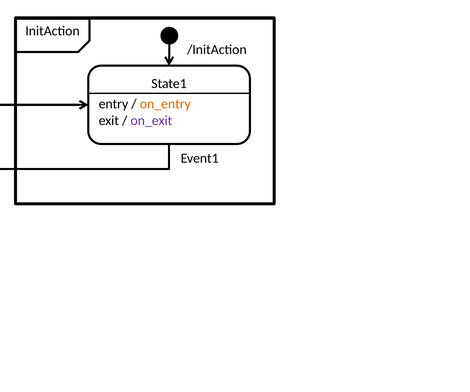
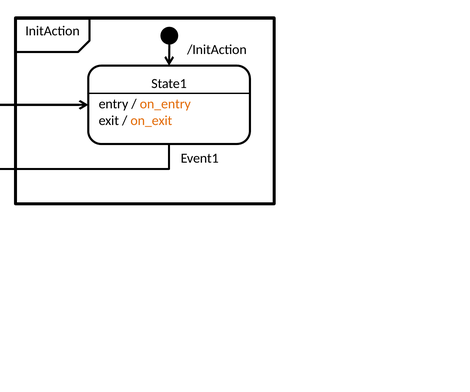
on_exit colour: purple -> orange
